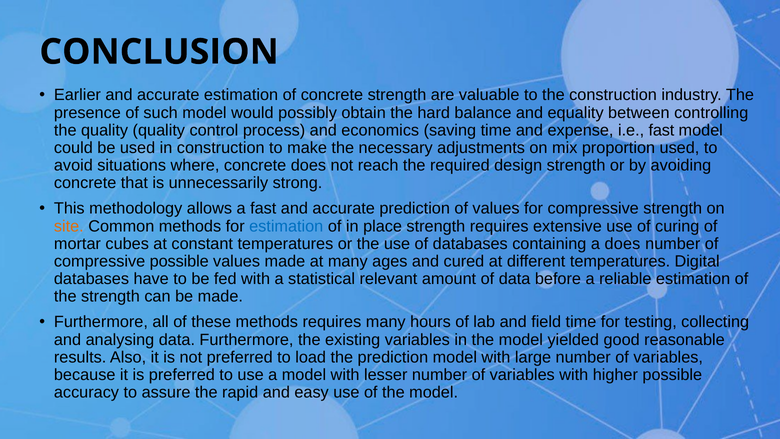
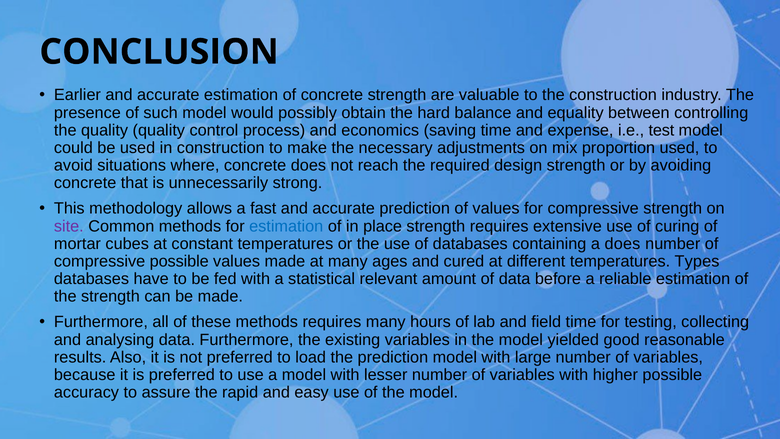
i.e fast: fast -> test
site colour: orange -> purple
Digital: Digital -> Types
